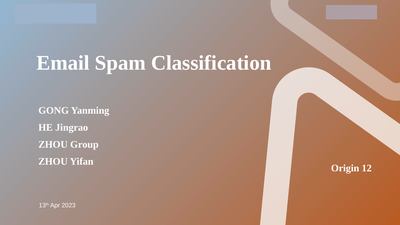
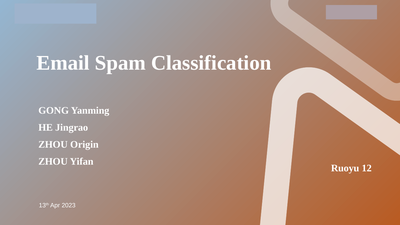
Group: Group -> Origin
Origin: Origin -> Ruoyu
